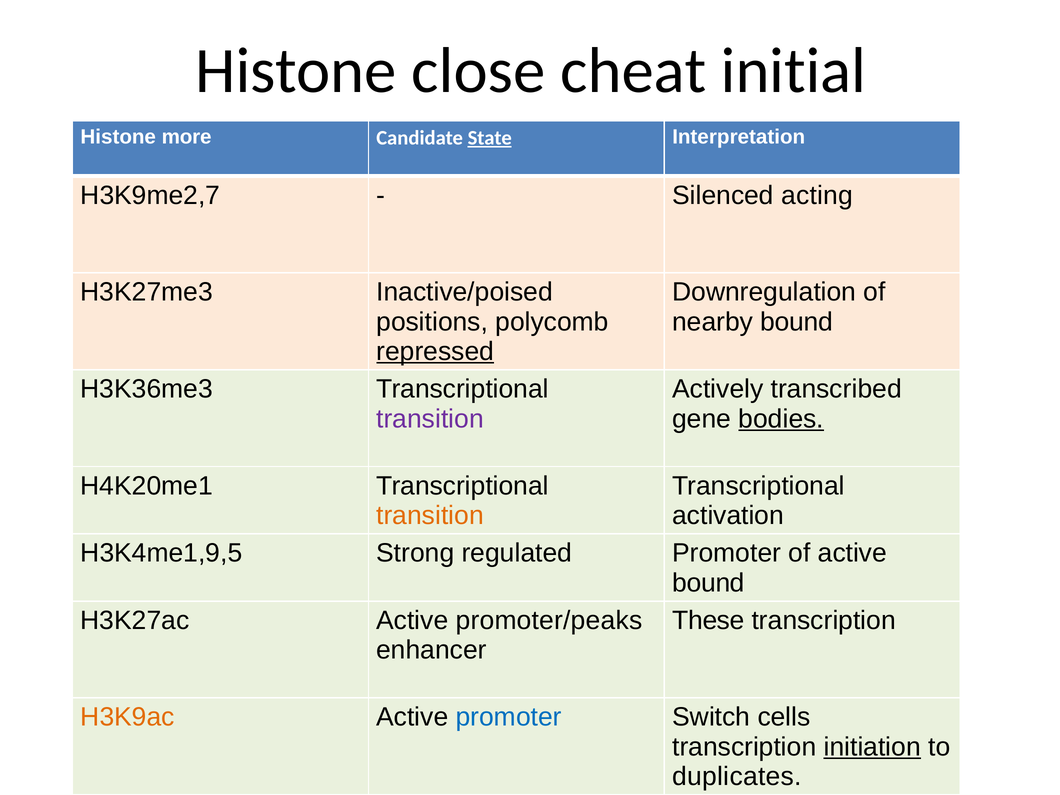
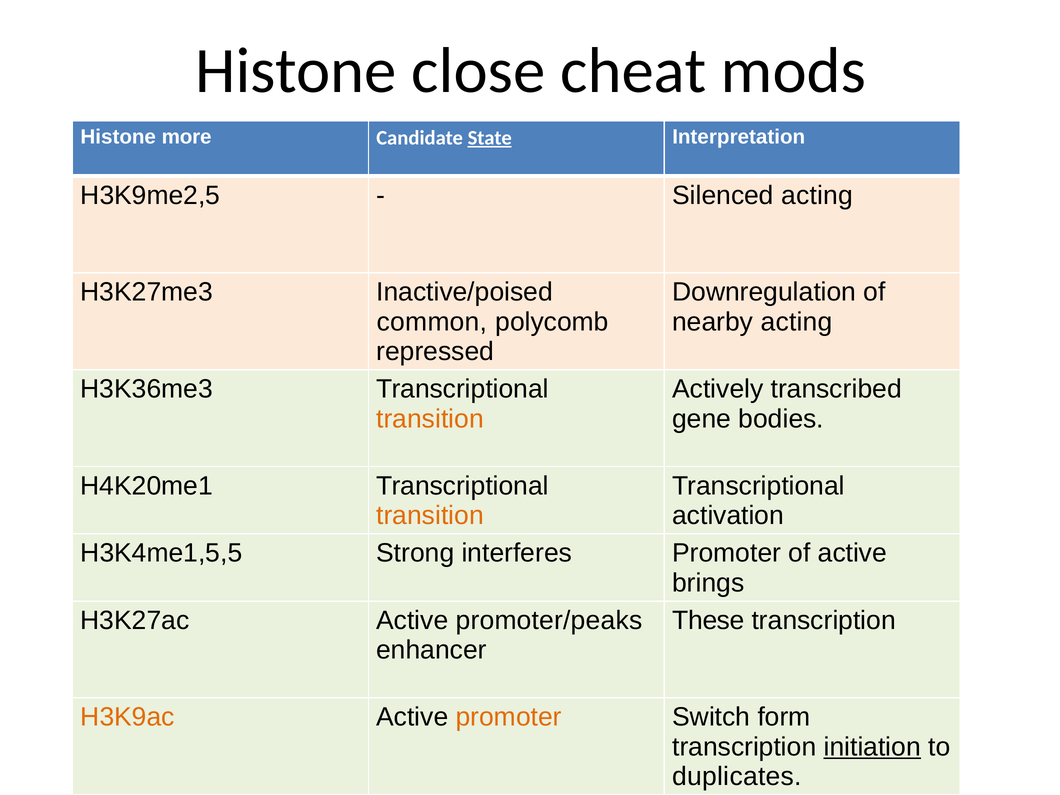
initial: initial -> mods
H3K9me2,7: H3K9me2,7 -> H3K9me2,5
positions: positions -> common
nearby bound: bound -> acting
repressed underline: present -> none
transition at (430, 419) colour: purple -> orange
bodies underline: present -> none
H3K4me1,9,5: H3K4me1,9,5 -> H3K4me1,5,5
regulated: regulated -> interferes
bound at (708, 583): bound -> brings
promoter at (509, 717) colour: blue -> orange
cells: cells -> form
